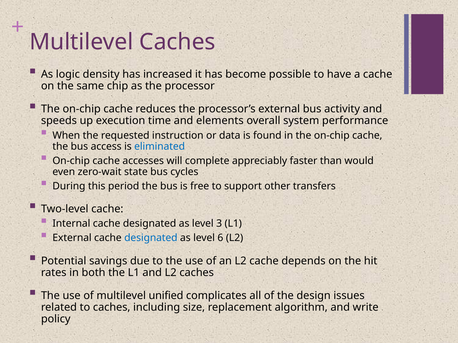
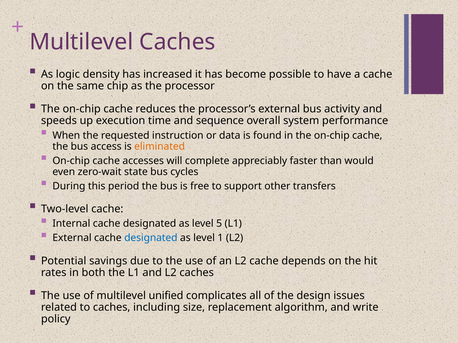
elements: elements -> sequence
eliminated colour: blue -> orange
3: 3 -> 5
6: 6 -> 1
